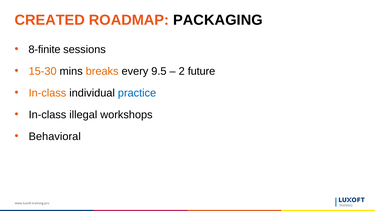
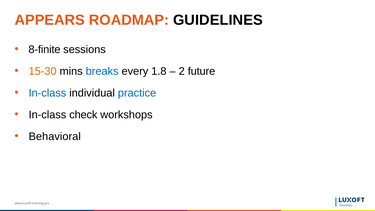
CREATED: CREATED -> APPEARS
PACKAGING: PACKAGING -> GUIDELINES
breaks colour: orange -> blue
9.5: 9.5 -> 1.8
In-class at (47, 93) colour: orange -> blue
illegal: illegal -> check
